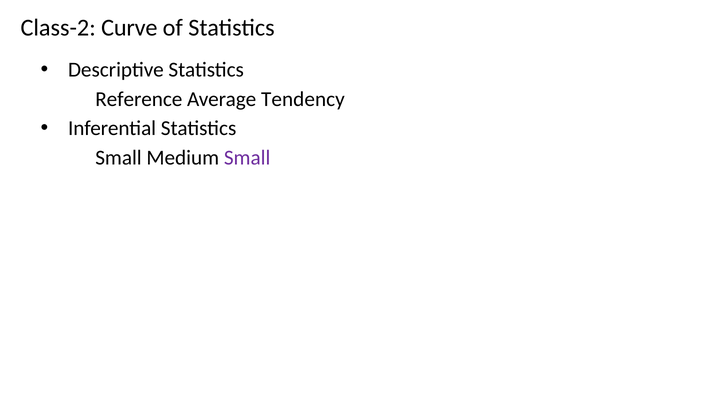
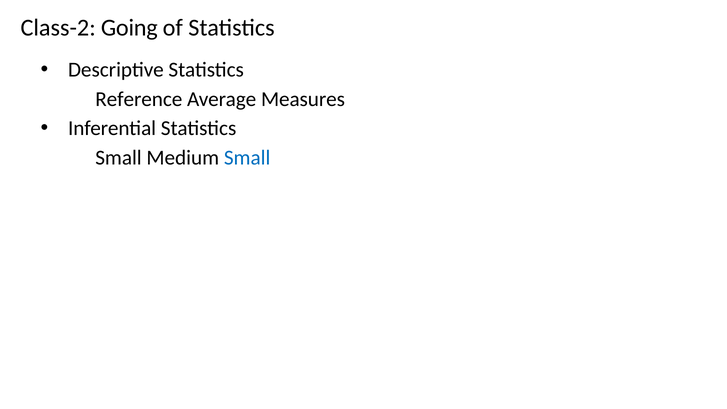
Curve: Curve -> Going
Tendency: Tendency -> Measures
Small at (247, 158) colour: purple -> blue
